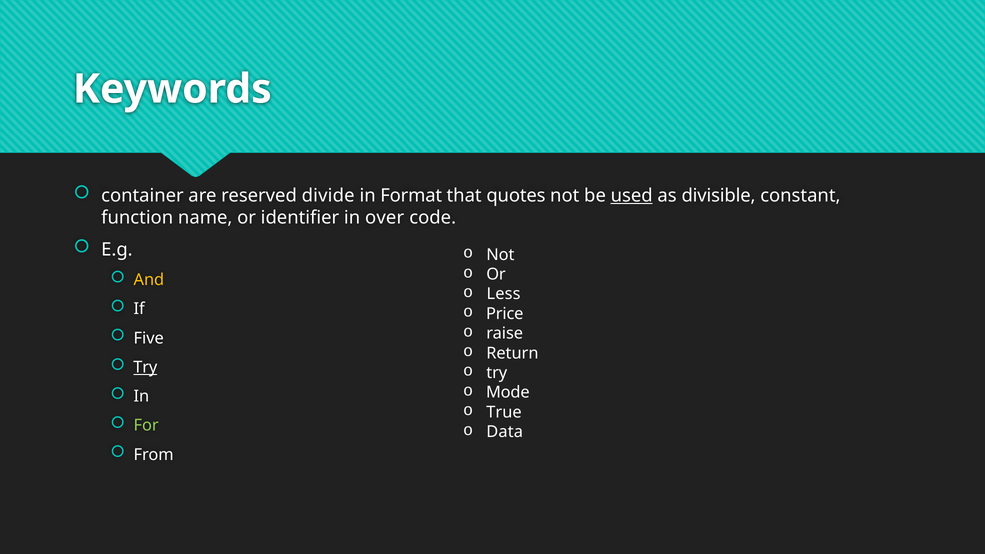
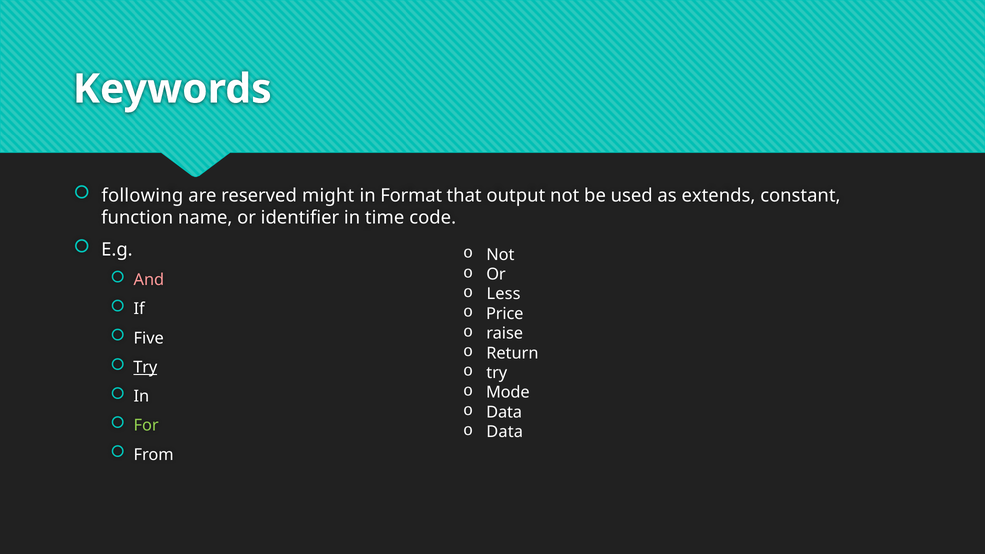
container: container -> following
divide: divide -> might
quotes: quotes -> output
used underline: present -> none
divisible: divisible -> extends
over: over -> time
And colour: yellow -> pink
True at (504, 412): True -> Data
